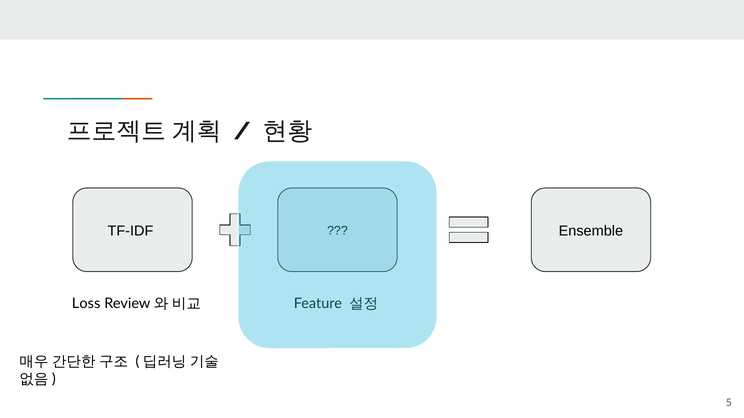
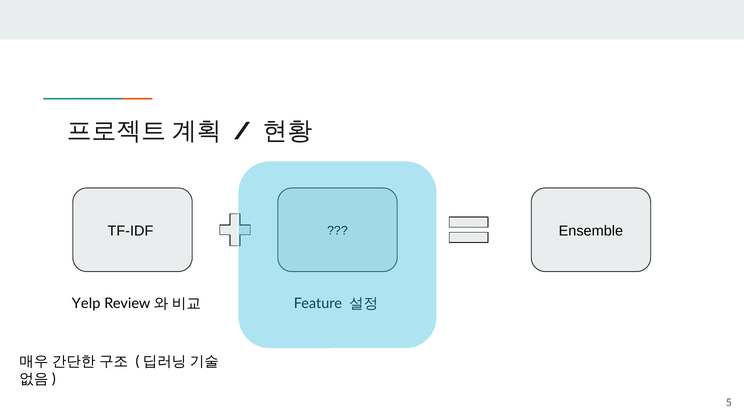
Loss: Loss -> Yelp
